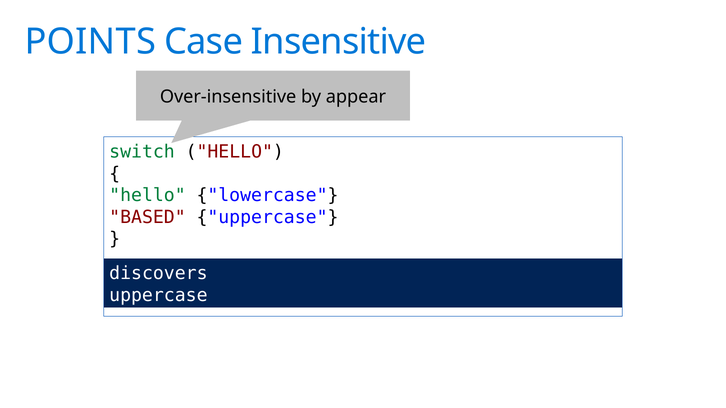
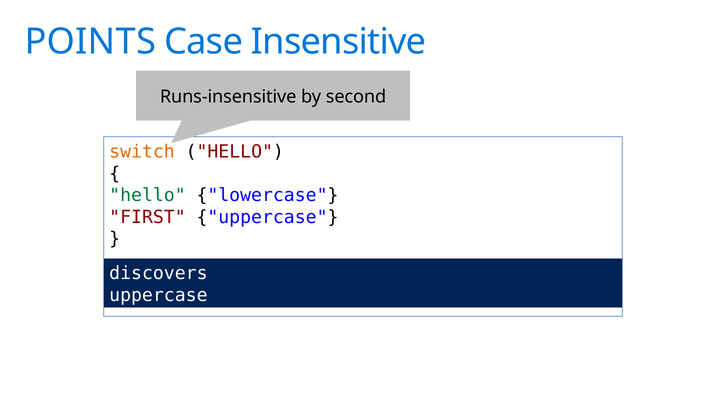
Over-insensitive: Over-insensitive -> Runs-insensitive
appear: appear -> second
switch colour: green -> orange
BASED: BASED -> FIRST
